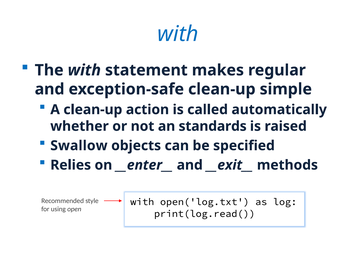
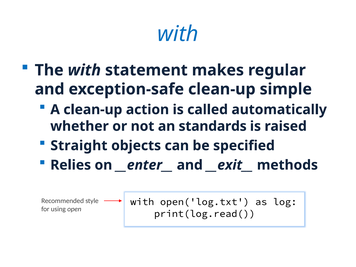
Swallow: Swallow -> Straight
